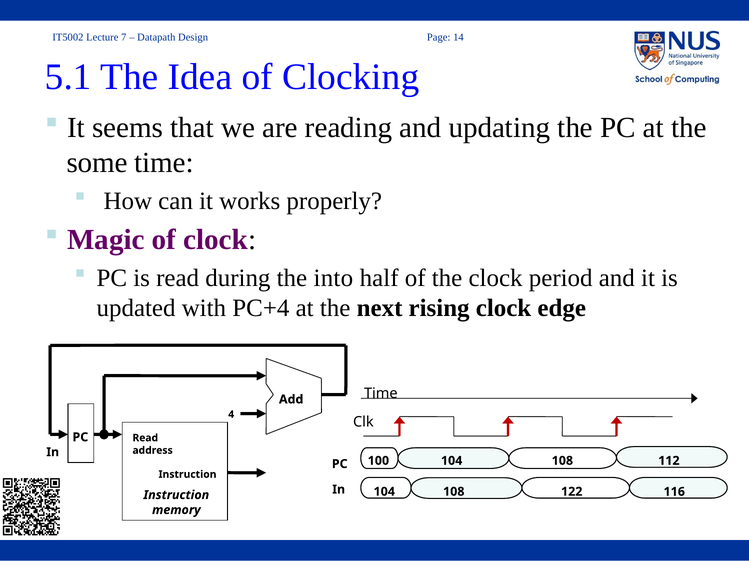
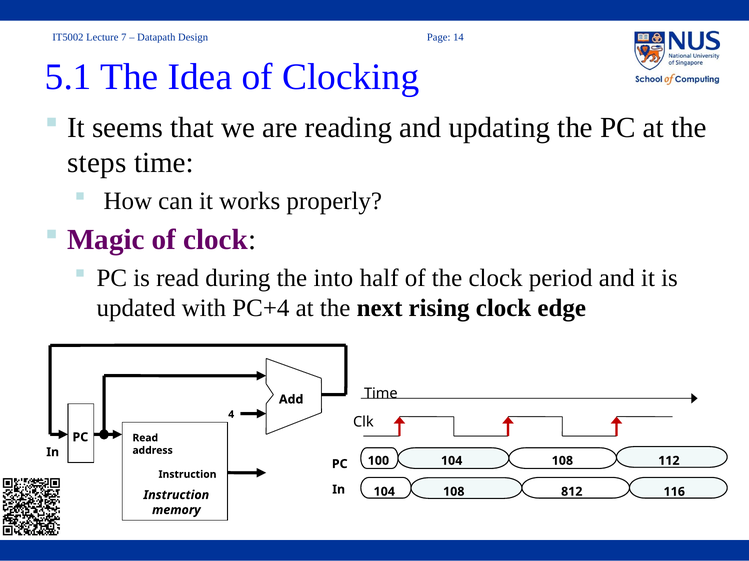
some: some -> steps
122: 122 -> 812
